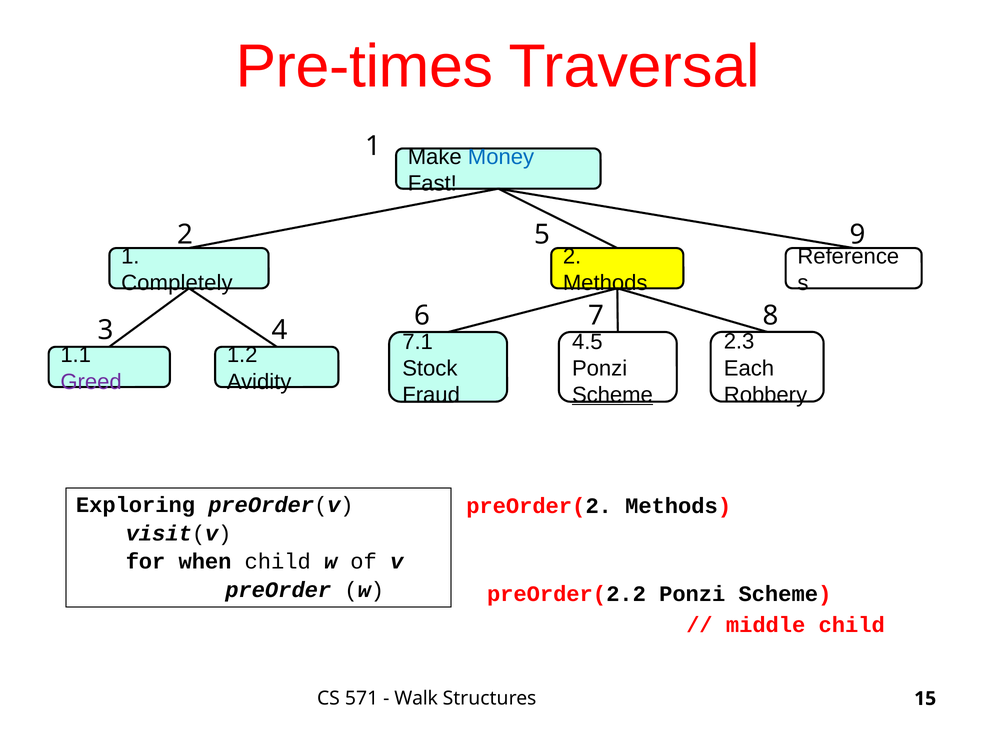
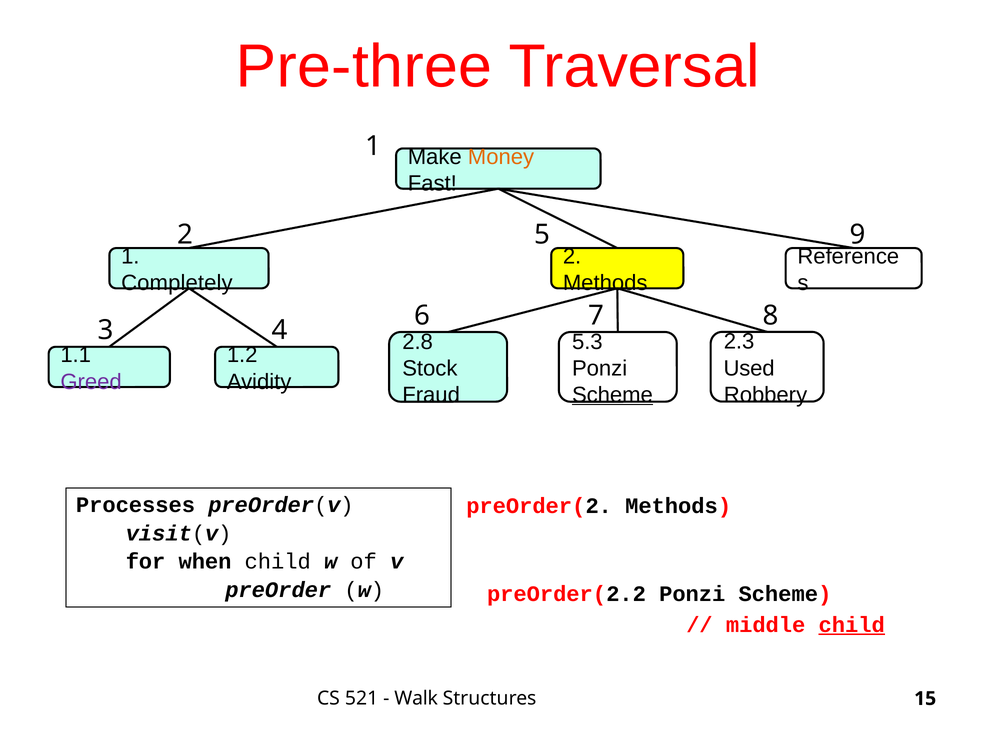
Pre-times: Pre-times -> Pre-three
Money colour: blue -> orange
7.1: 7.1 -> 2.8
4.5: 4.5 -> 5.3
Each: Each -> Used
Exploring: Exploring -> Processes
child at (852, 625) underline: none -> present
571: 571 -> 521
